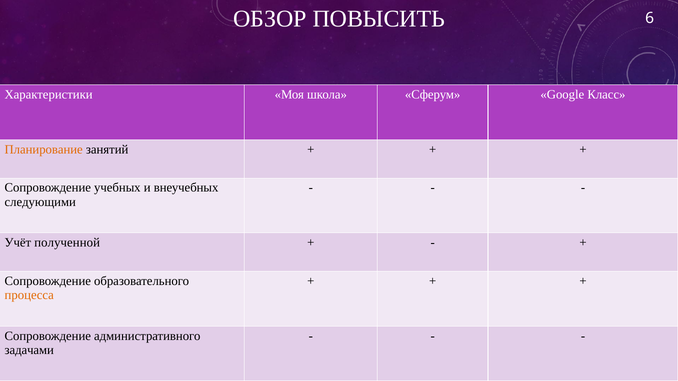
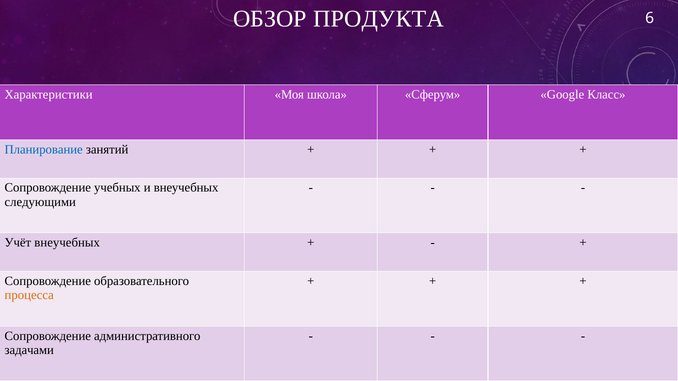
ПОВЫСИТЬ: ПОВЫСИТЬ -> ПРОДУКТА
Планирование colour: orange -> blue
Учёт полученной: полученной -> внеучебных
